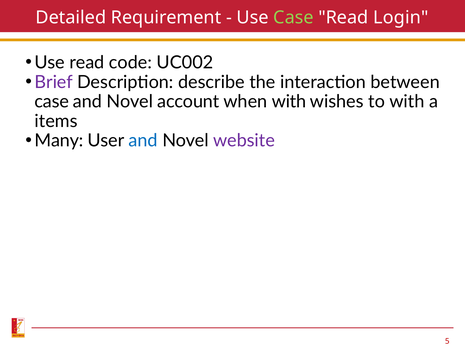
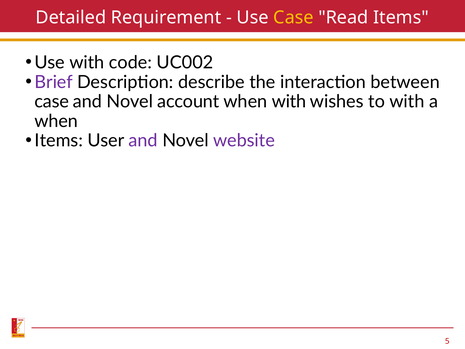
Case at (293, 17) colour: light green -> yellow
Read Login: Login -> Items
Use read: read -> with
items at (56, 121): items -> when
Many at (59, 141): Many -> Items
and at (143, 141) colour: blue -> purple
